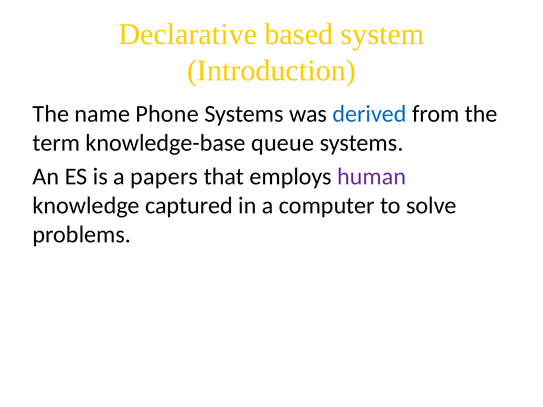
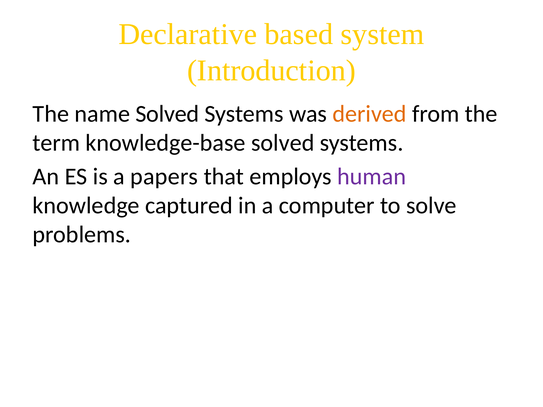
name Phone: Phone -> Solved
derived colour: blue -> orange
knowledge-base queue: queue -> solved
